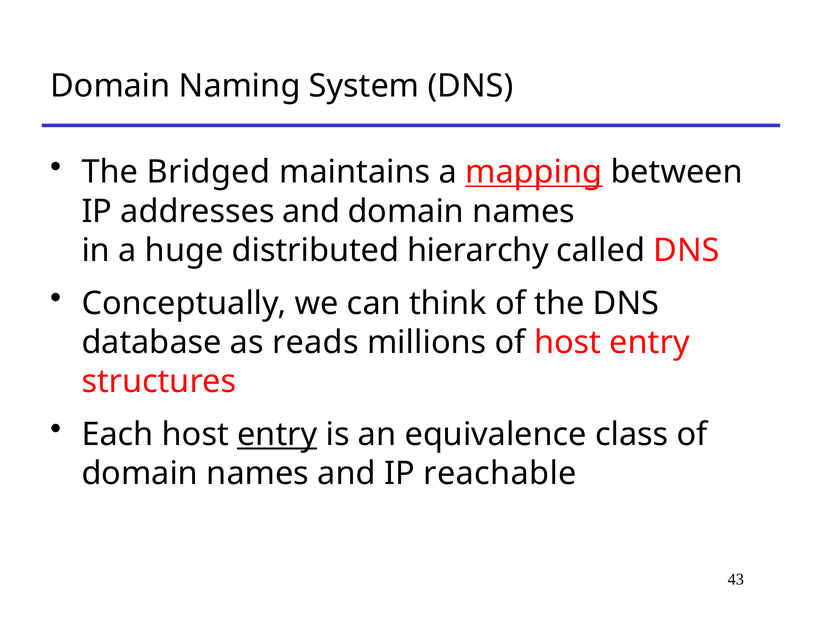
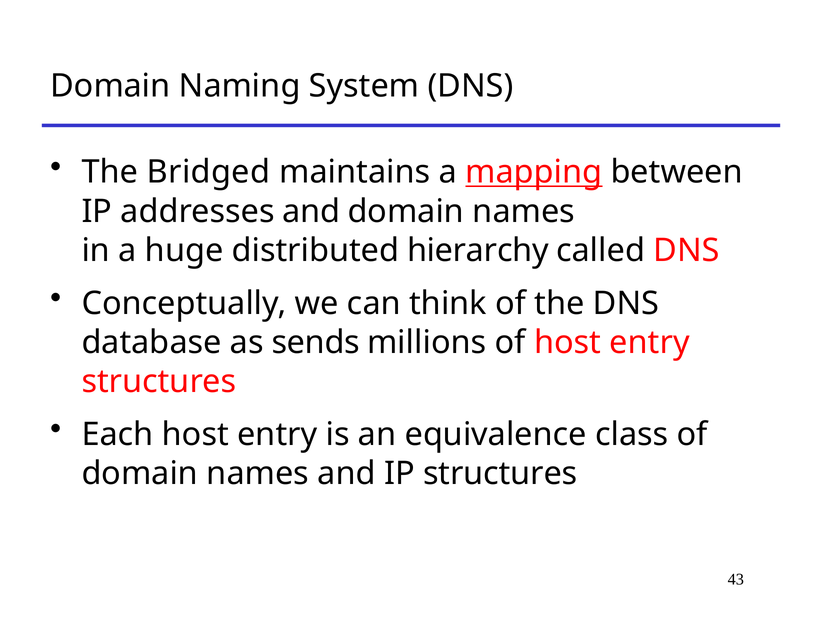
reads: reads -> sends
entry at (277, 434) underline: present -> none
IP reachable: reachable -> structures
